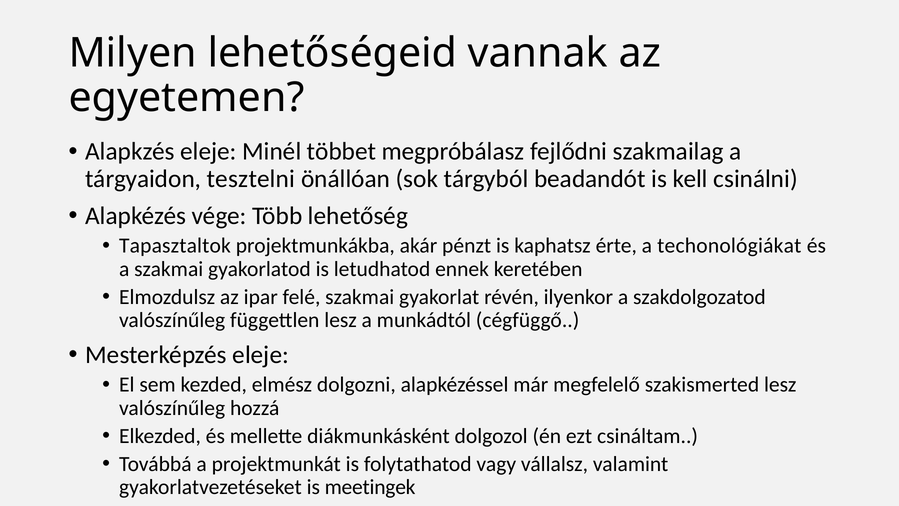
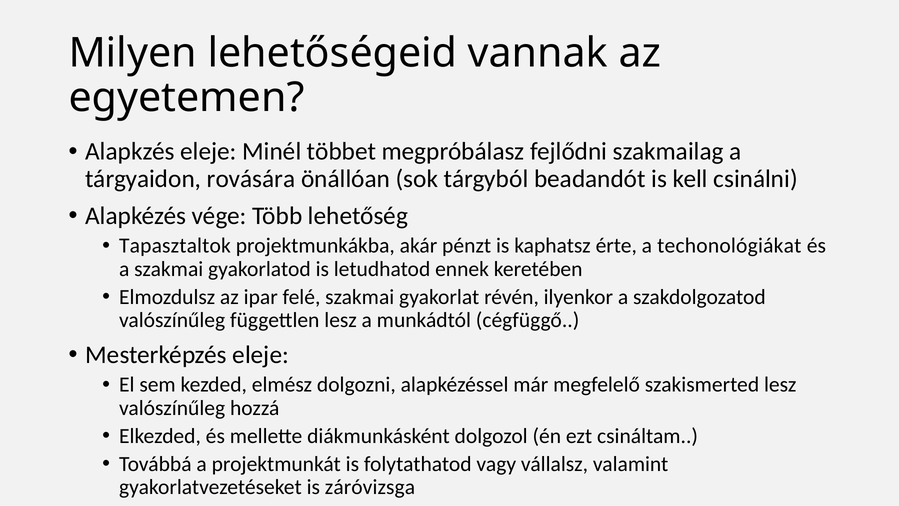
tesztelni: tesztelni -> rovására
meetingek: meetingek -> záróvizsga
